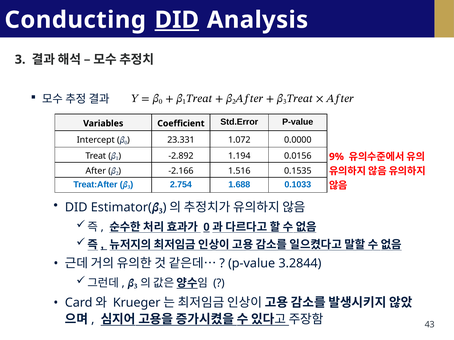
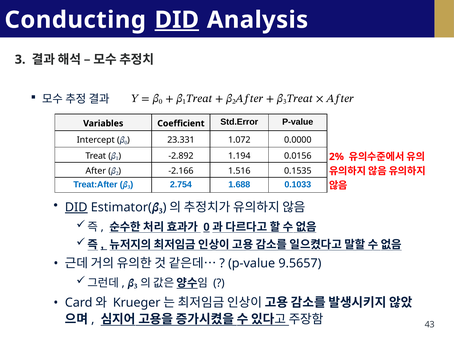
9%: 9% -> 2%
DID at (76, 208) underline: none -> present
3.2844: 3.2844 -> 9.5657
